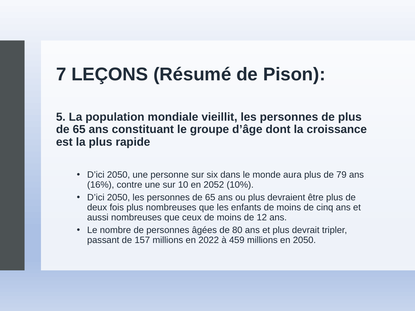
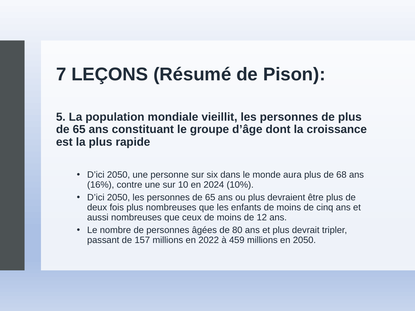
79: 79 -> 68
2052: 2052 -> 2024
